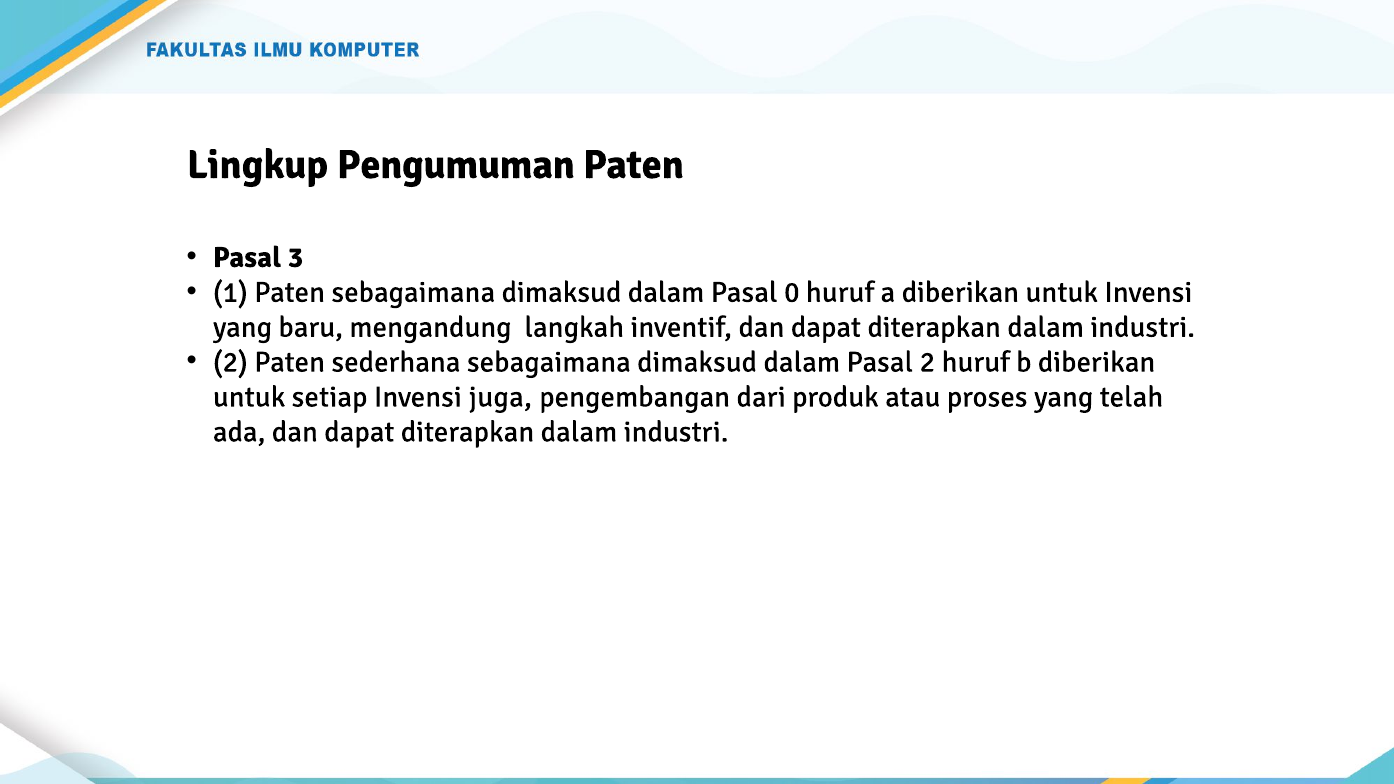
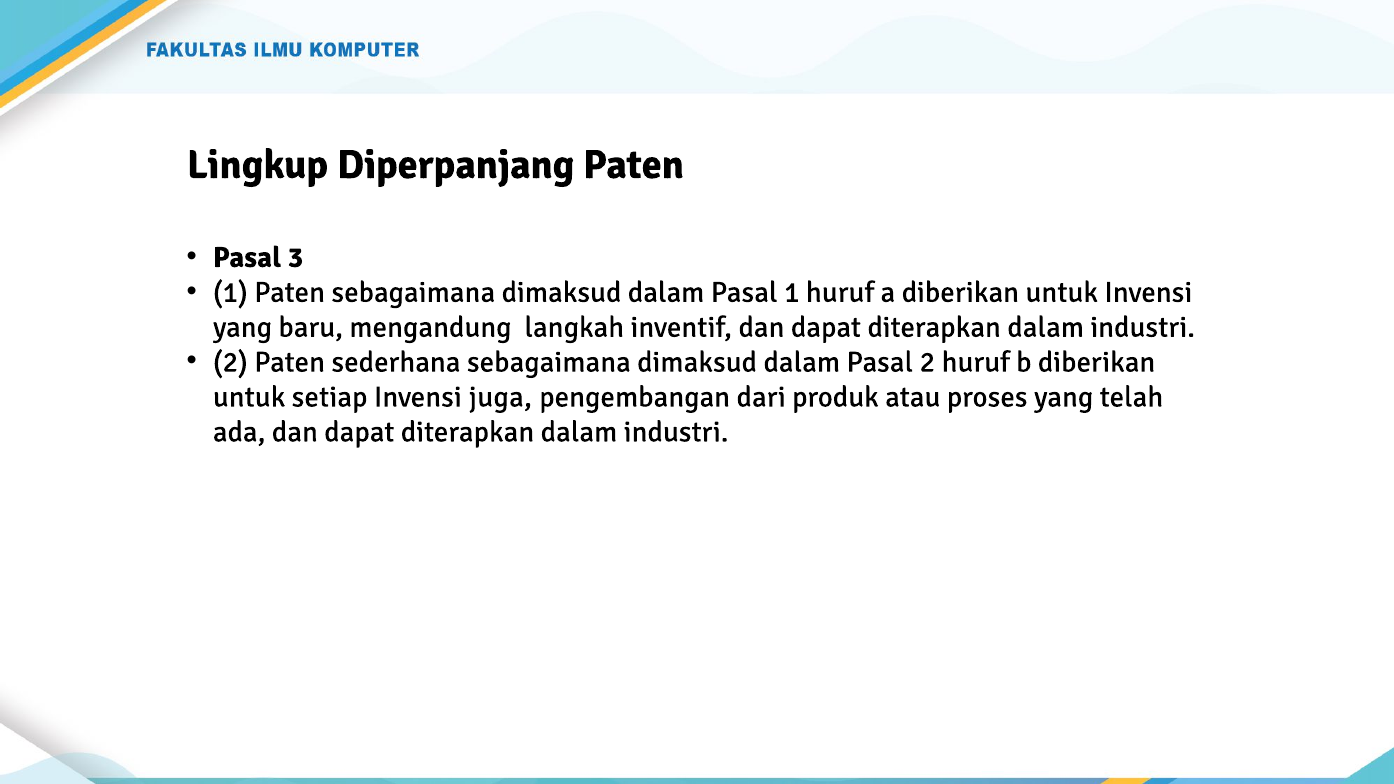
Pengumuman: Pengumuman -> Diperpanjang
Pasal 0: 0 -> 1
